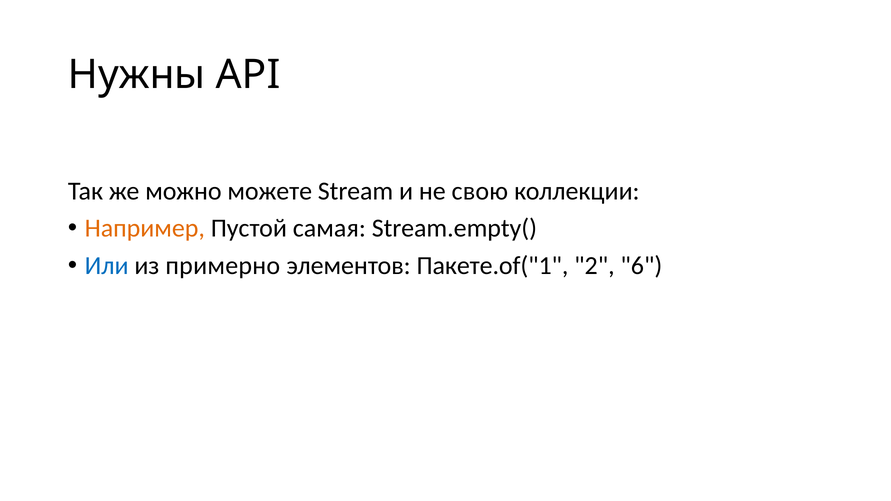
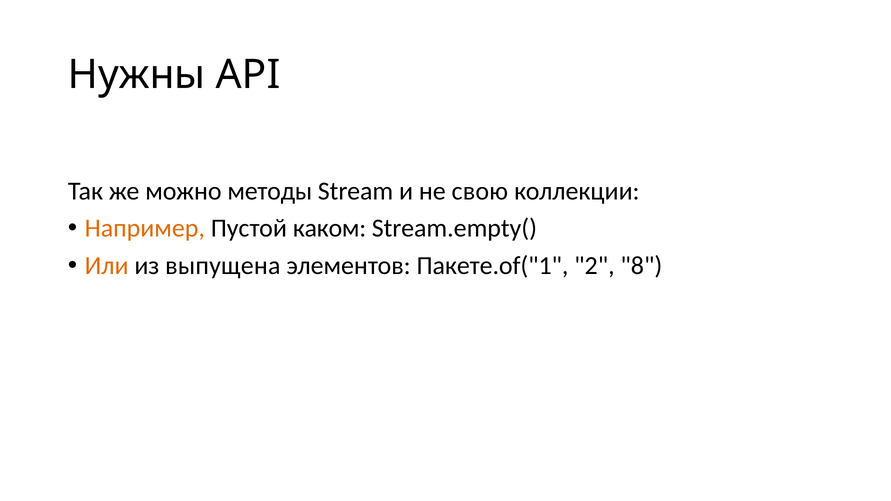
можете: можете -> методы
самая: самая -> каком
Или colour: blue -> orange
примерно: примерно -> выпущена
6: 6 -> 8
